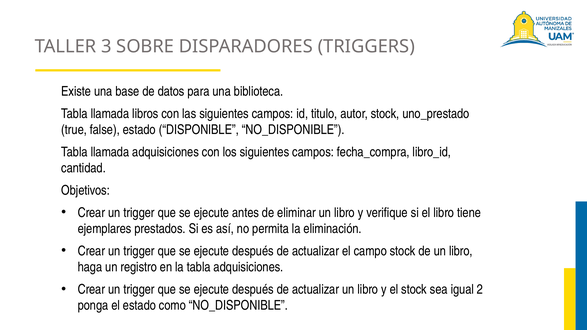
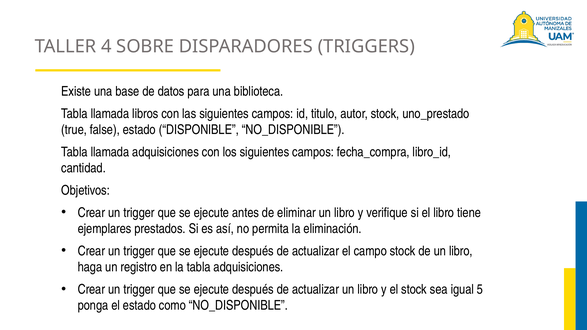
3: 3 -> 4
2: 2 -> 5
